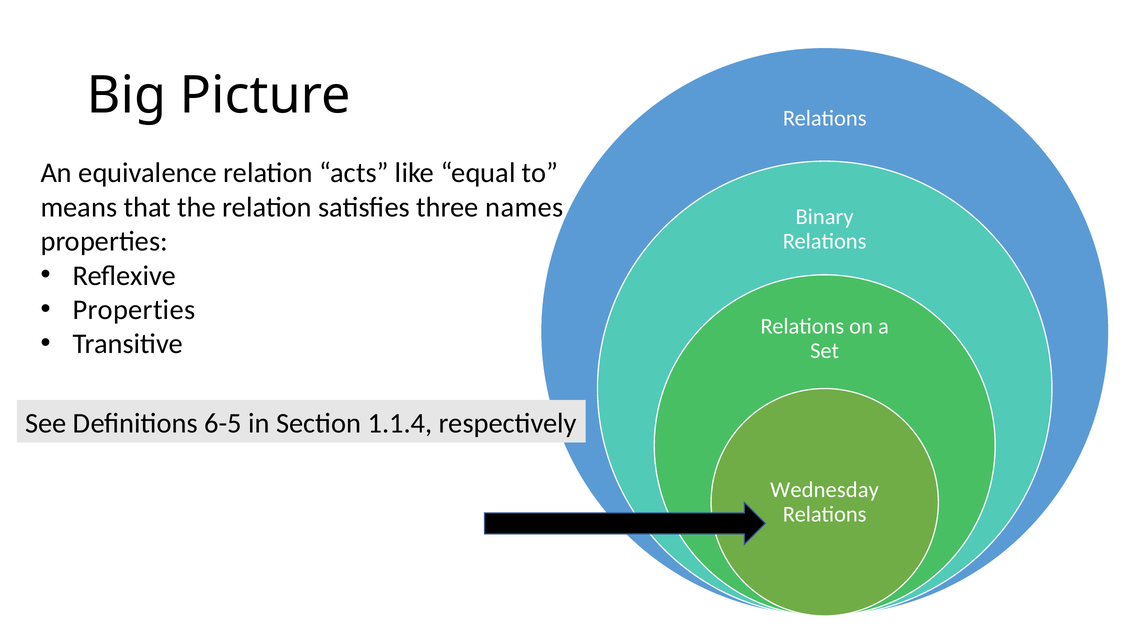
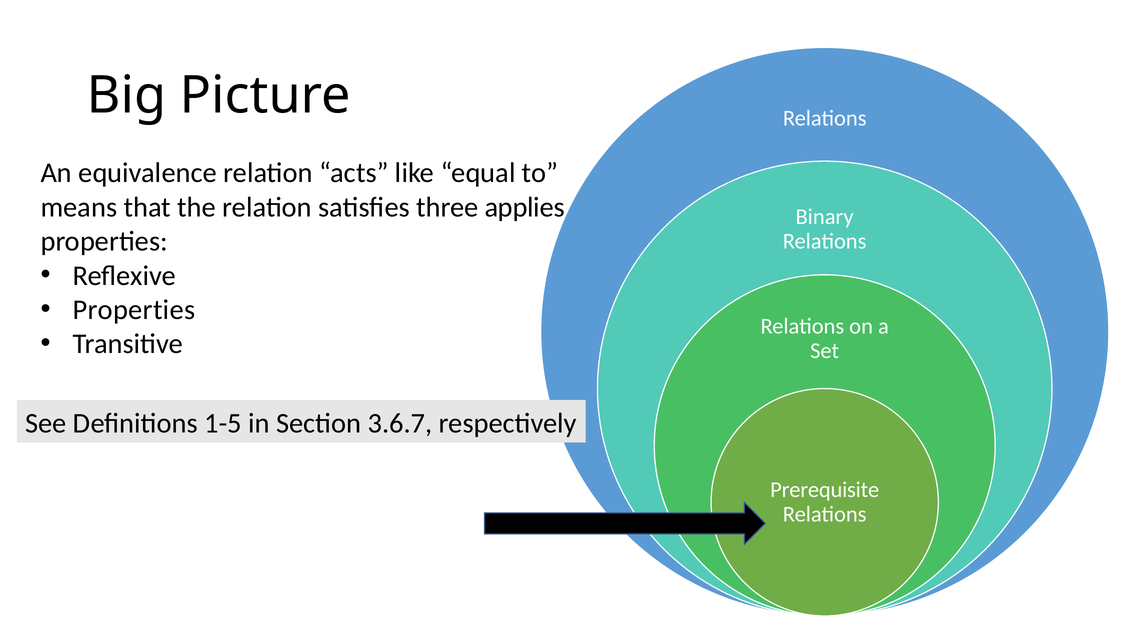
names: names -> applies
6-5: 6-5 -> 1-5
1.1.4: 1.1.4 -> 3.6.7
Wednesday: Wednesday -> Prerequisite
